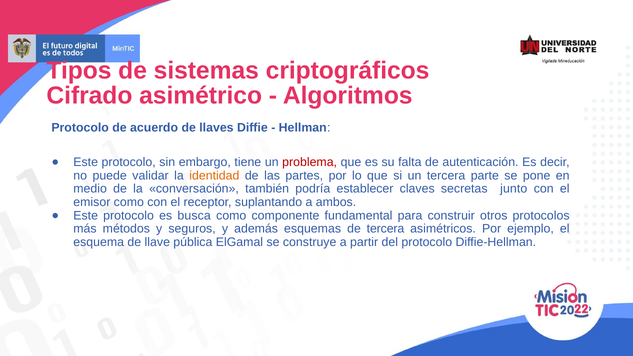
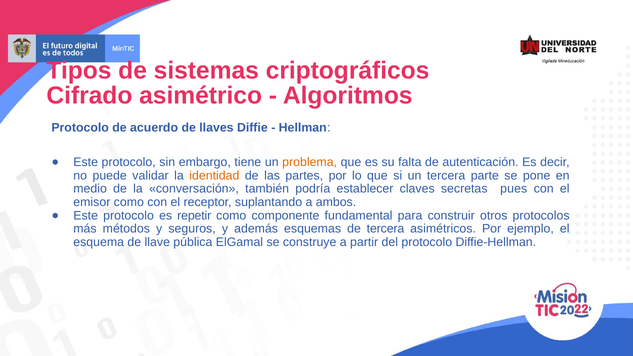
problema colour: red -> orange
junto: junto -> pues
busca: busca -> repetir
